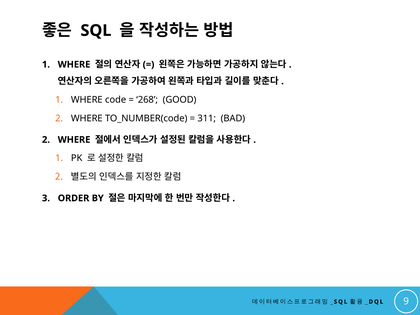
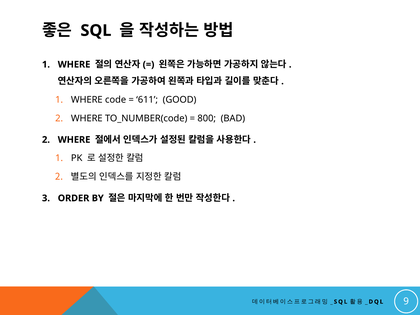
268: 268 -> 611
311: 311 -> 800
